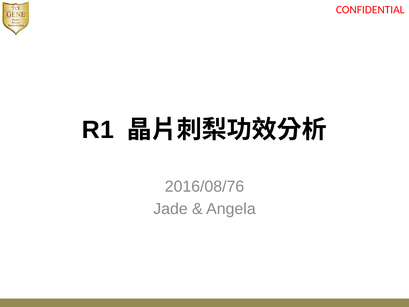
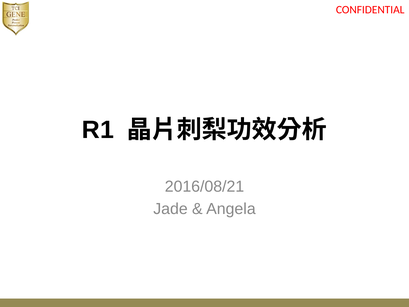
2016/08/76: 2016/08/76 -> 2016/08/21
